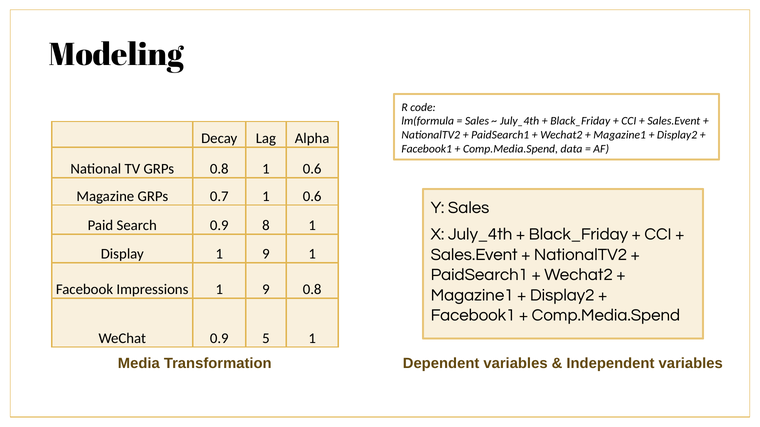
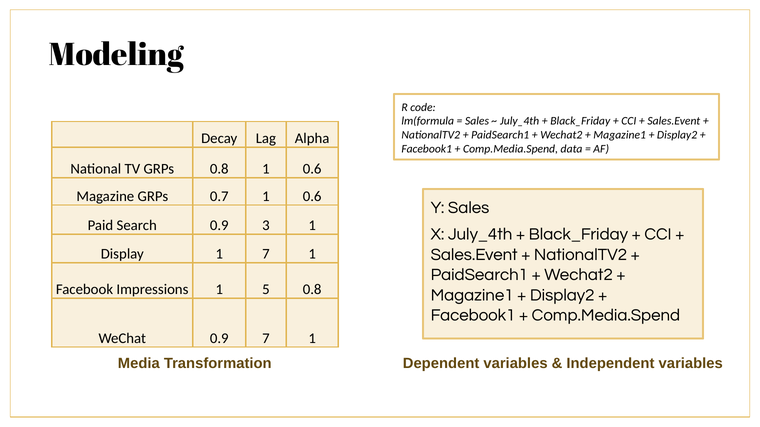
8: 8 -> 3
Display 1 9: 9 -> 7
Impressions 1 9: 9 -> 5
0.9 5: 5 -> 7
